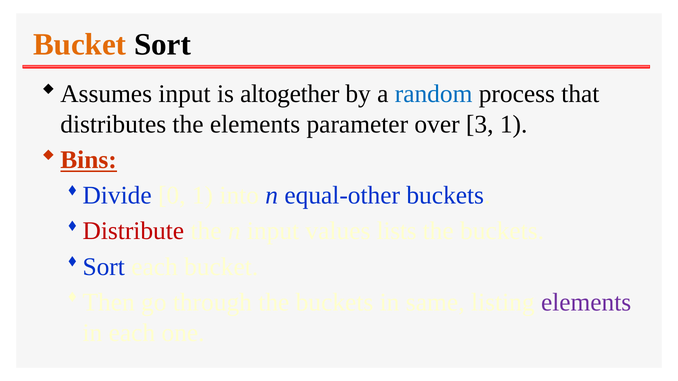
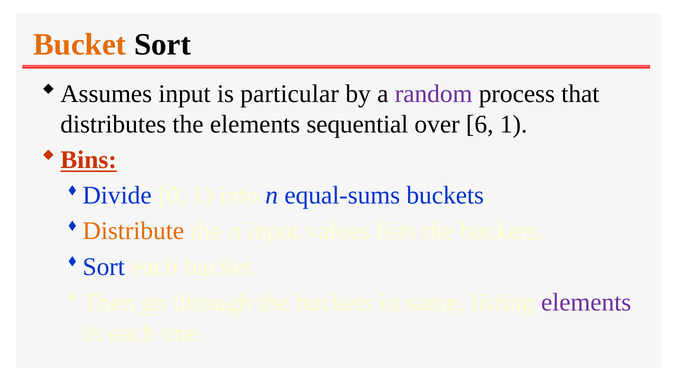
altogether: altogether -> particular
random colour: blue -> purple
parameter: parameter -> sequential
3: 3 -> 6
equal-other: equal-other -> equal-sums
Distribute colour: red -> orange
